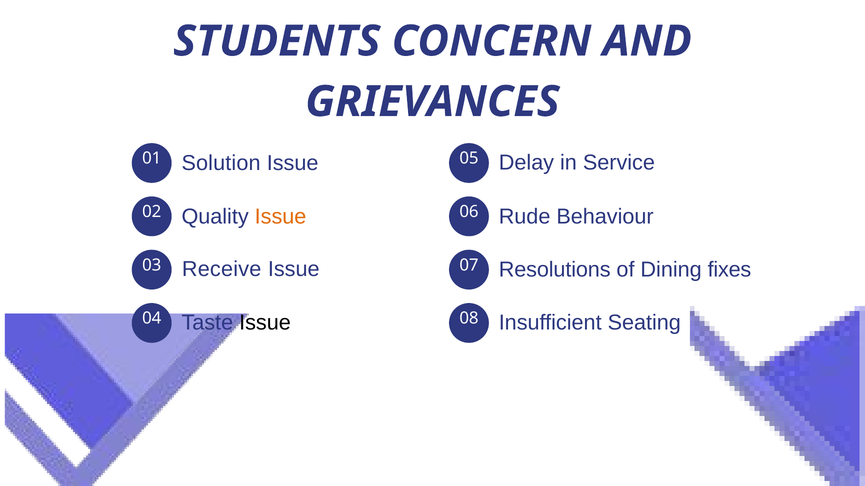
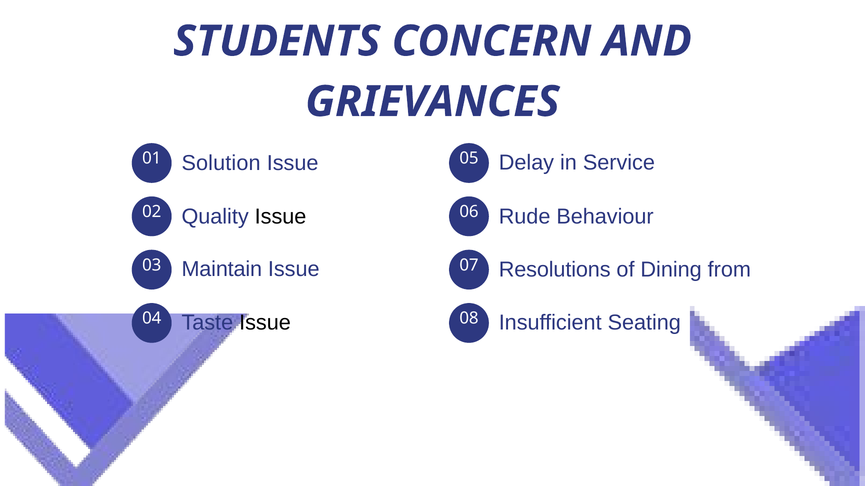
Issue at (281, 217) colour: orange -> black
Receive: Receive -> Maintain
fixes: fixes -> from
